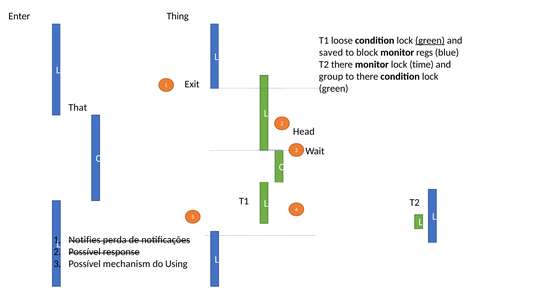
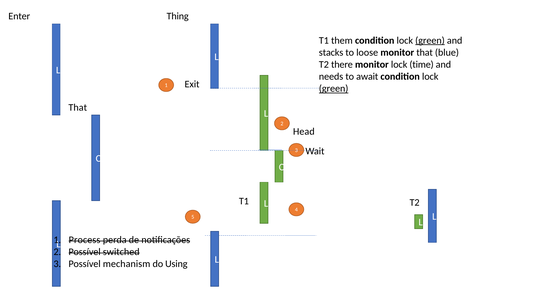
loose: loose -> them
saved: saved -> stacks
block: block -> loose
monitor regs: regs -> that
group: group -> needs
to there: there -> await
green at (334, 89) underline: none -> present
Notifies: Notifies -> Process
response: response -> switched
